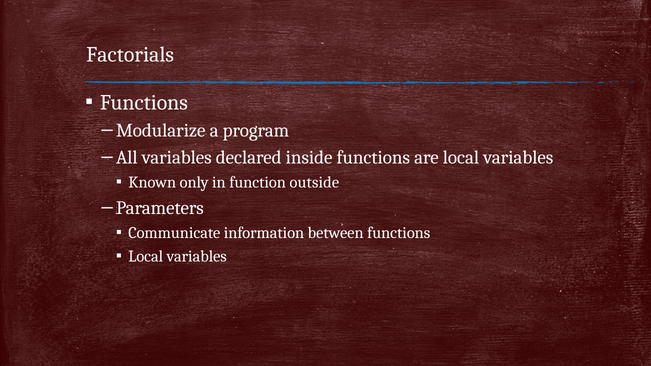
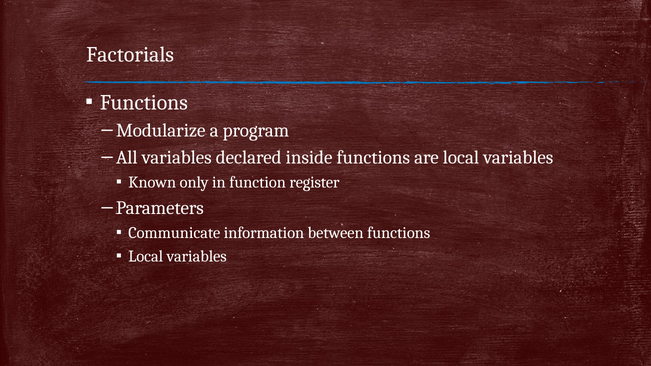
outside: outside -> register
